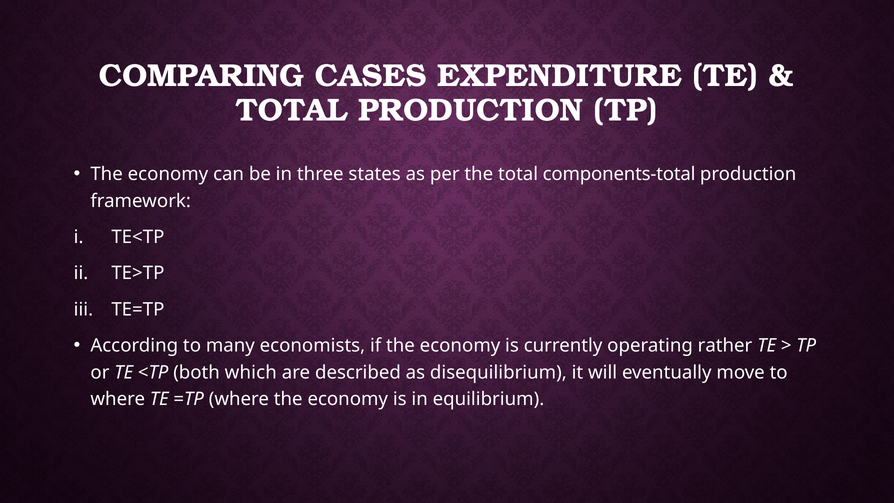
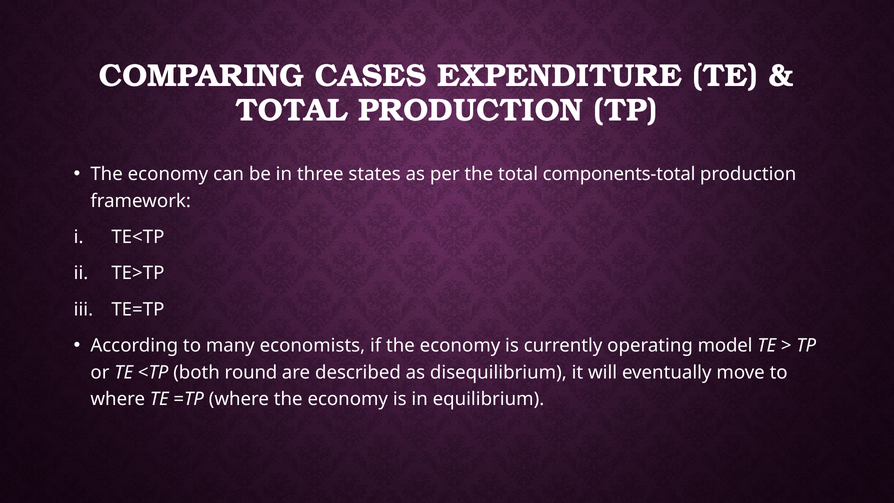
rather: rather -> model
which: which -> round
